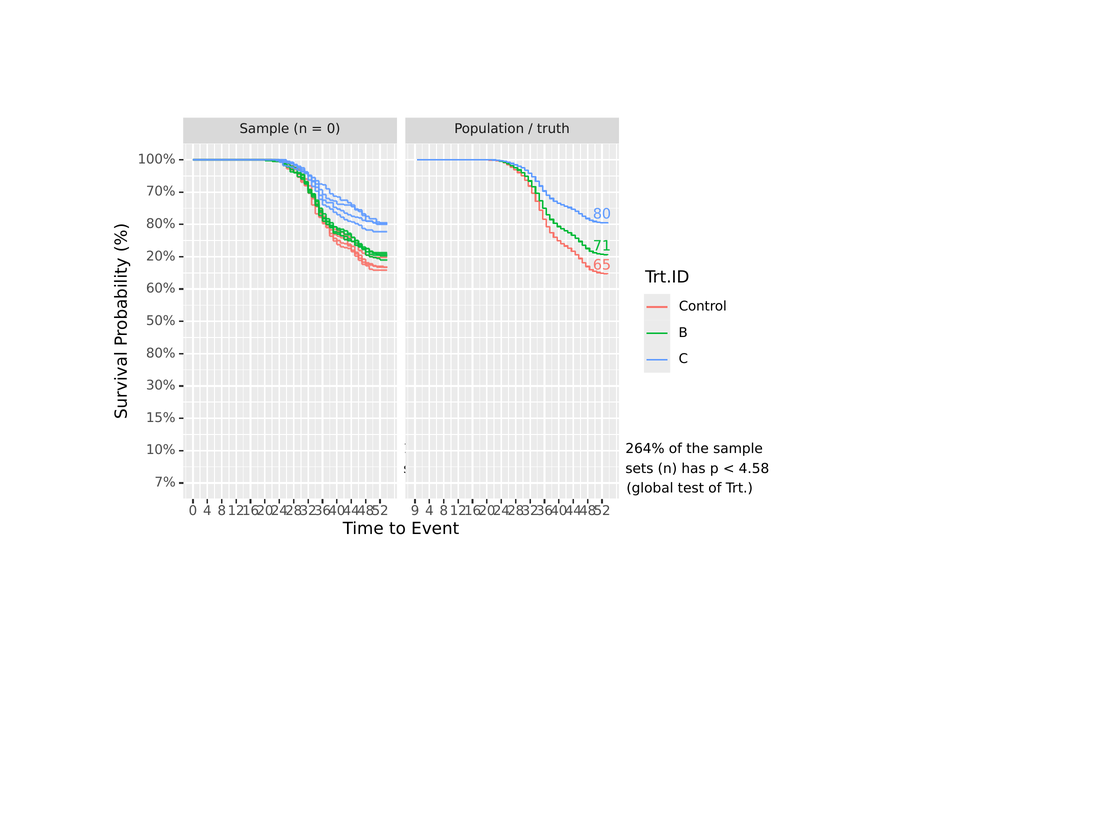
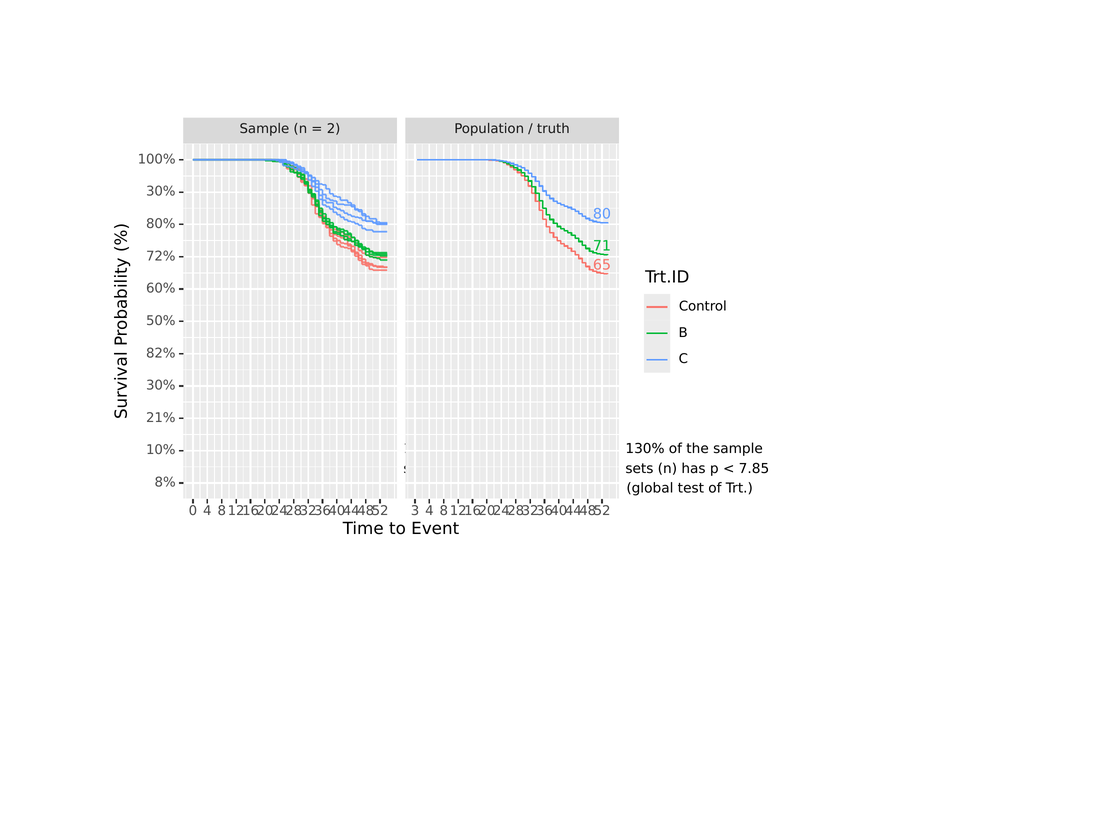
0 at (334, 129): 0 -> 2
70% at (161, 191): 70% -> 30%
20%: 20% -> 72%
80% at (161, 353): 80% -> 82%
15%: 15% -> 21%
264%: 264% -> 130%
4.58: 4.58 -> 7.85
7%: 7% -> 8%
9: 9 -> 3
